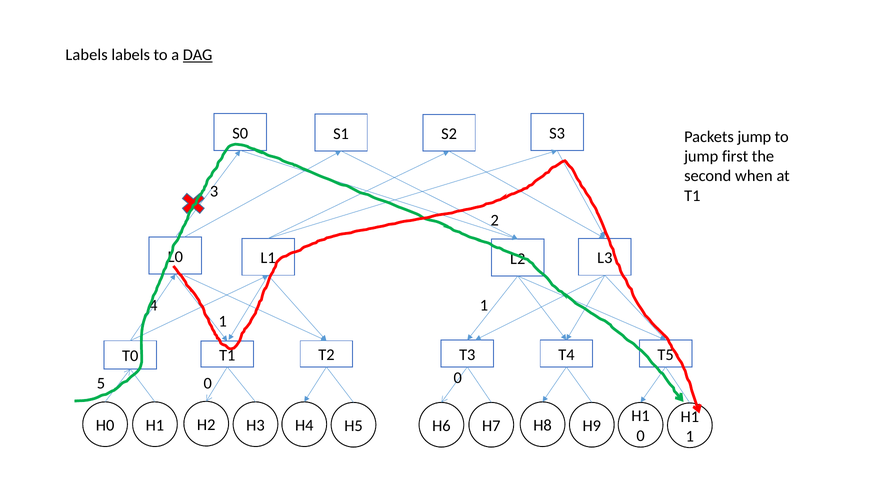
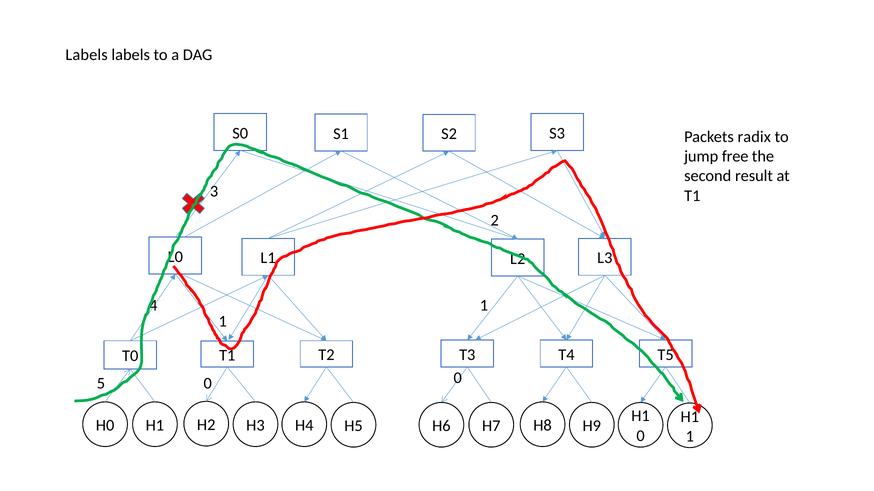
DAG underline: present -> none
Packets jump: jump -> radix
first: first -> free
when: when -> result
